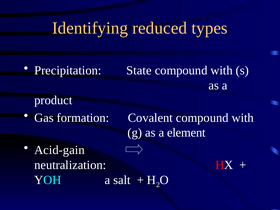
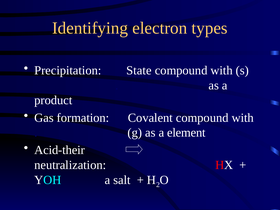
reduced: reduced -> electron
Acid-gain: Acid-gain -> Acid-their
